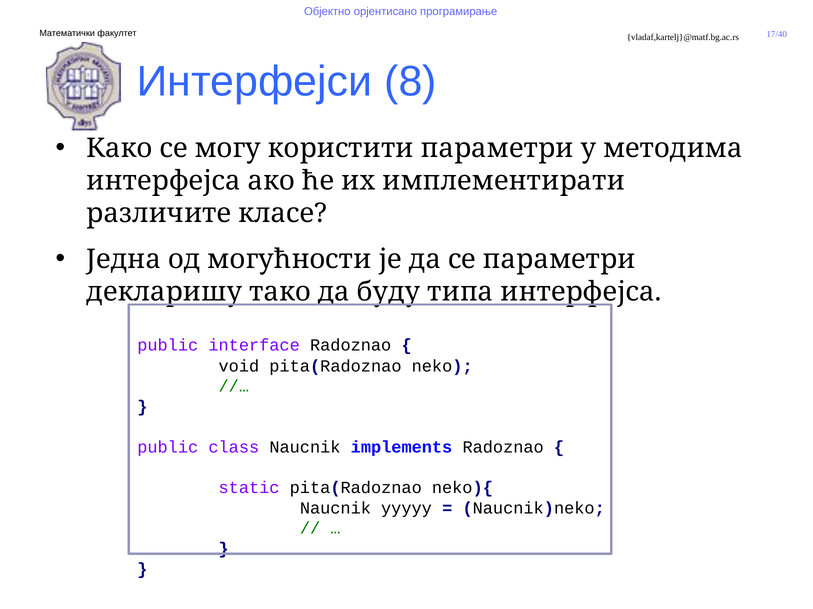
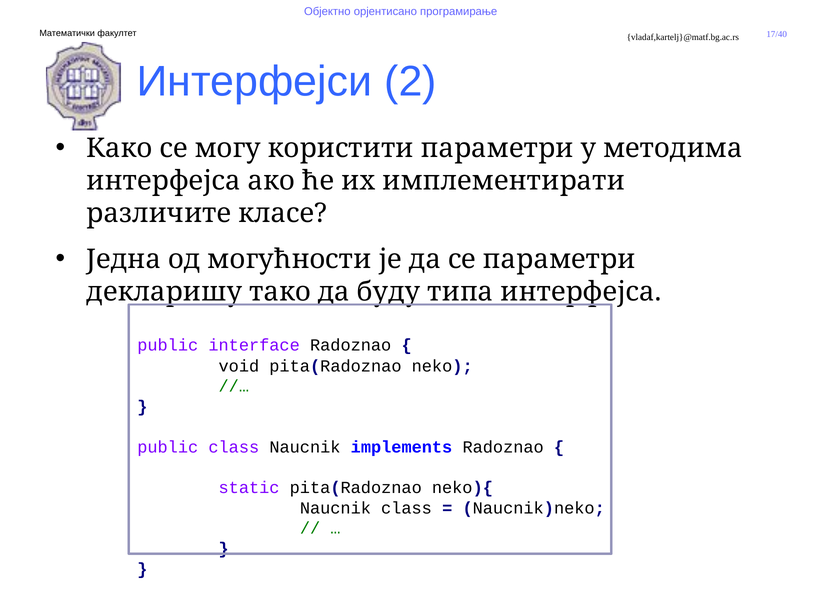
8: 8 -> 2
Naucnik yyyyy: yyyyy -> class
